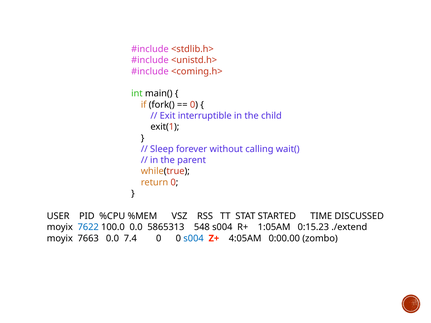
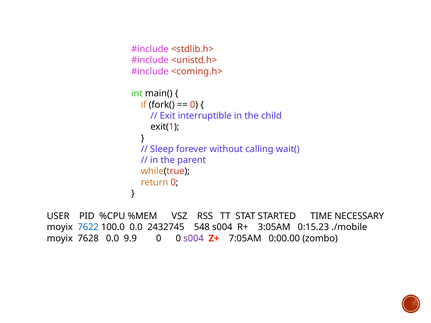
DISCUSSED: DISCUSSED -> NECESSARY
5865313: 5865313 -> 2432745
1:05AM: 1:05AM -> 3:05AM
./extend: ./extend -> ./mobile
7663: 7663 -> 7628
7.4: 7.4 -> 9.9
s004 at (194, 239) colour: blue -> purple
4:05AM: 4:05AM -> 7:05AM
